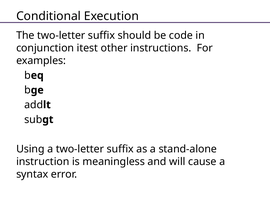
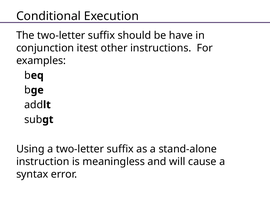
code: code -> have
